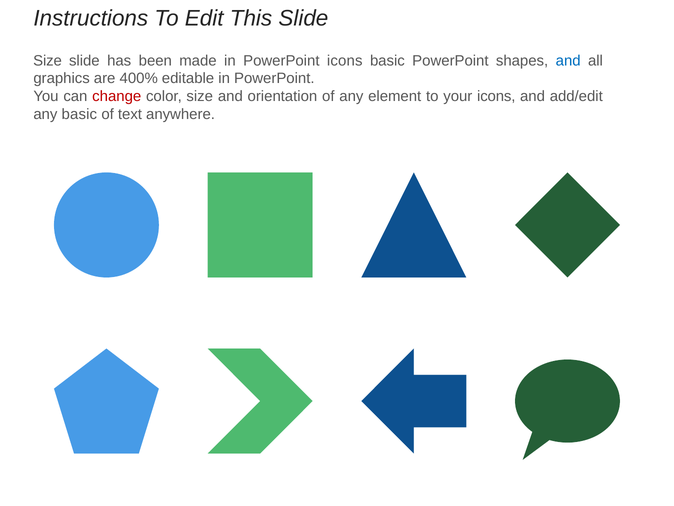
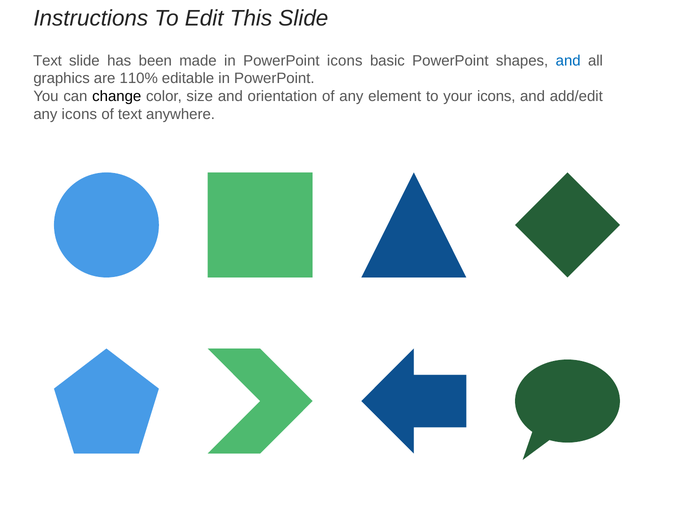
Size at (48, 60): Size -> Text
400%: 400% -> 110%
change colour: red -> black
any basic: basic -> icons
